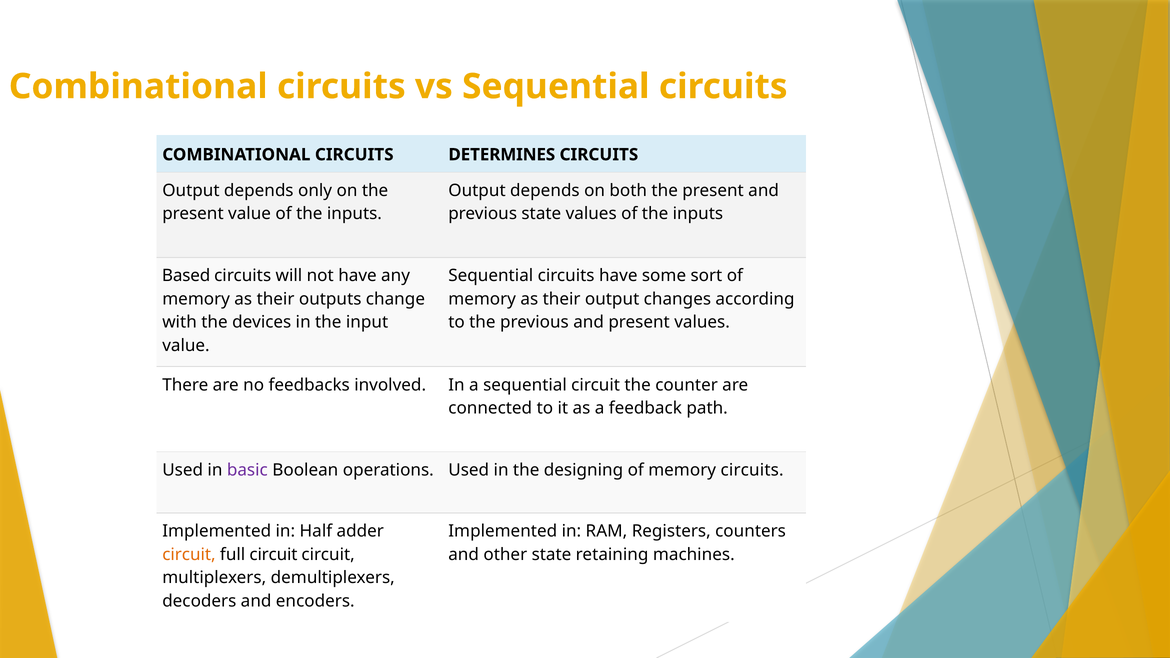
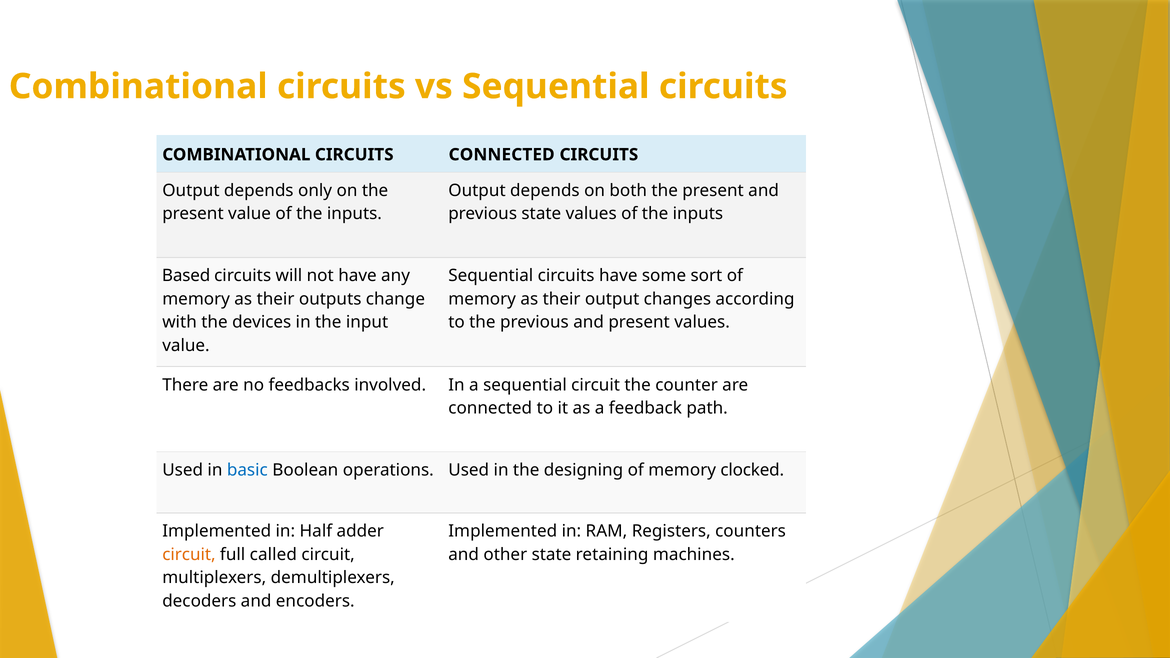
CIRCUITS DETERMINES: DETERMINES -> CONNECTED
basic colour: purple -> blue
memory circuits: circuits -> clocked
full circuit: circuit -> called
